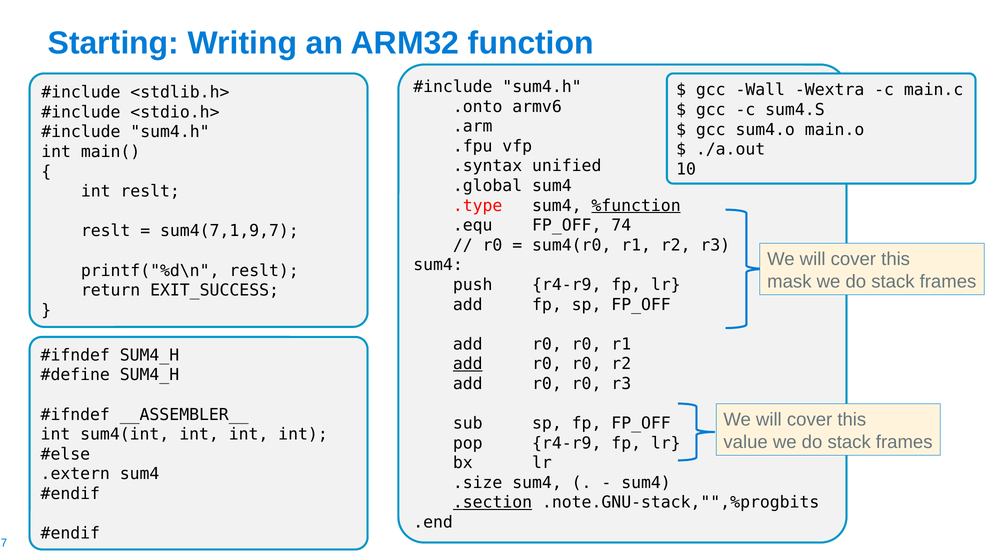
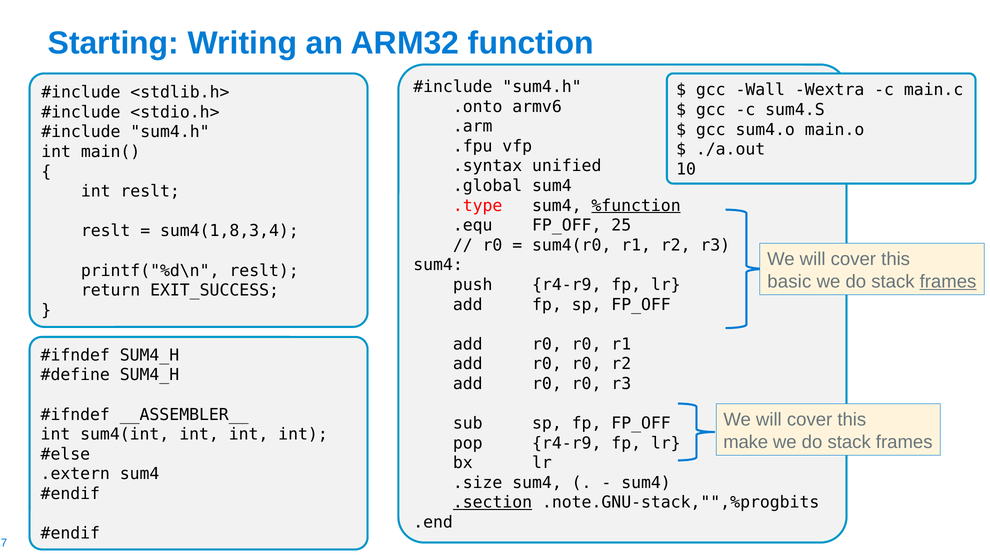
74: 74 -> 25
sum4(7,1,9,7: sum4(7,1,9,7 -> sum4(1,8,3,4
mask: mask -> basic
frames at (948, 281) underline: none -> present
add at (468, 364) underline: present -> none
value: value -> make
